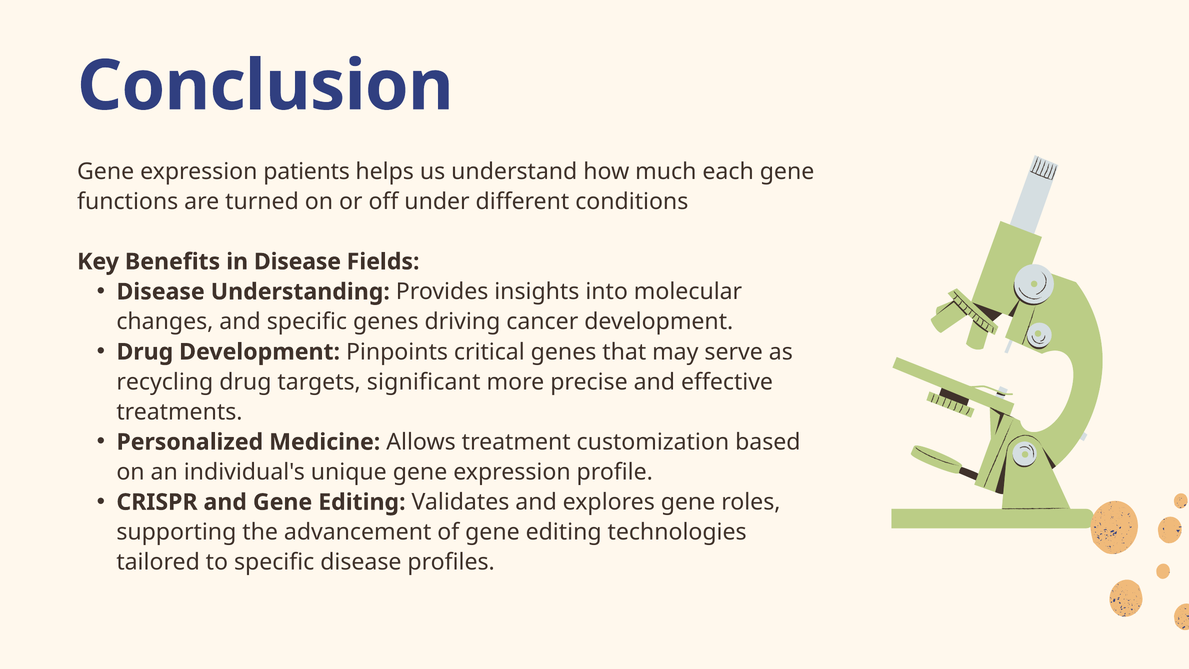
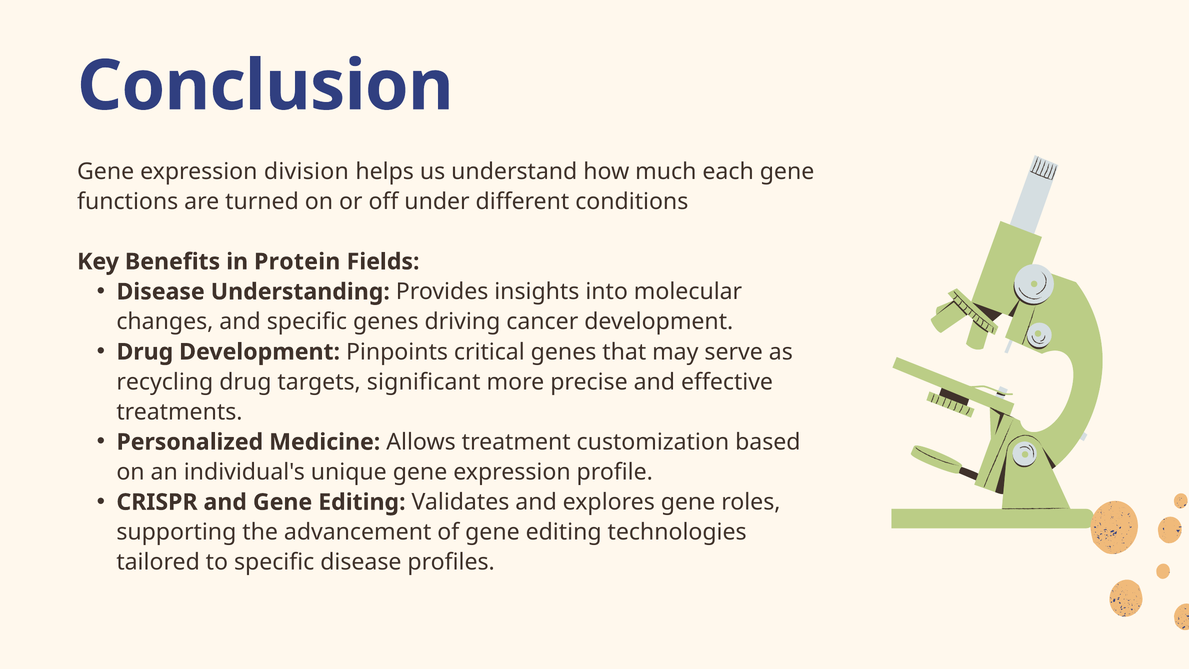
patients: patients -> division
in Disease: Disease -> Protein
